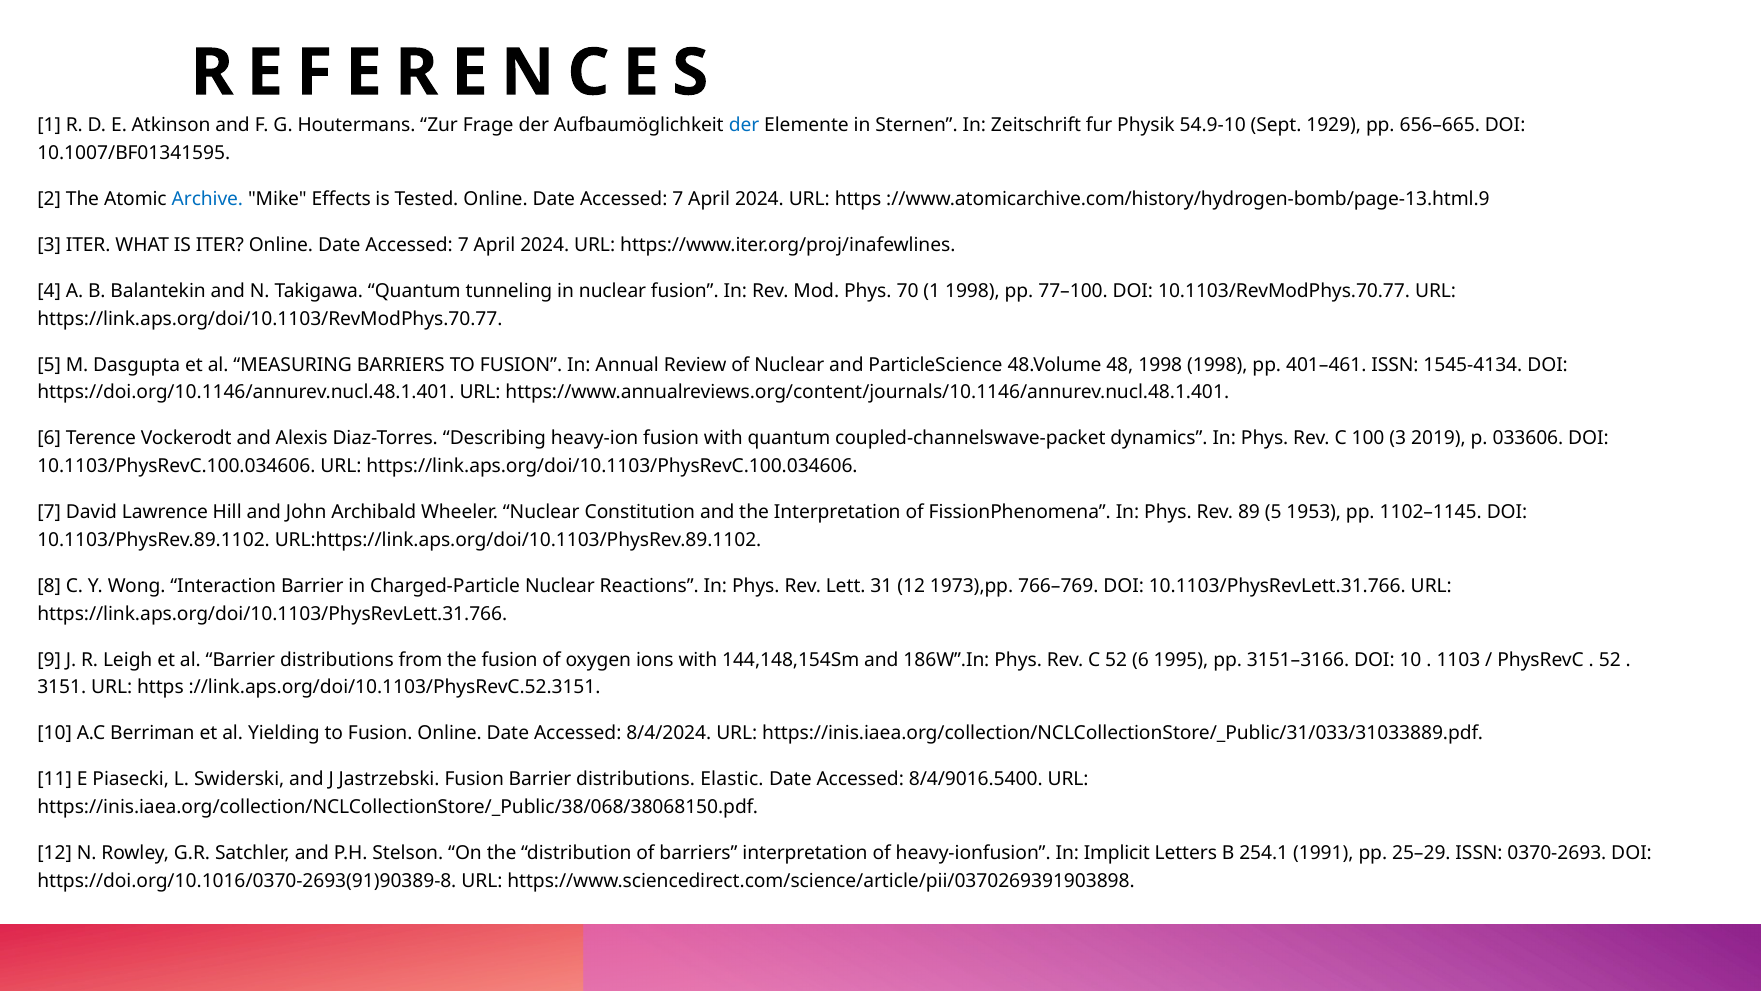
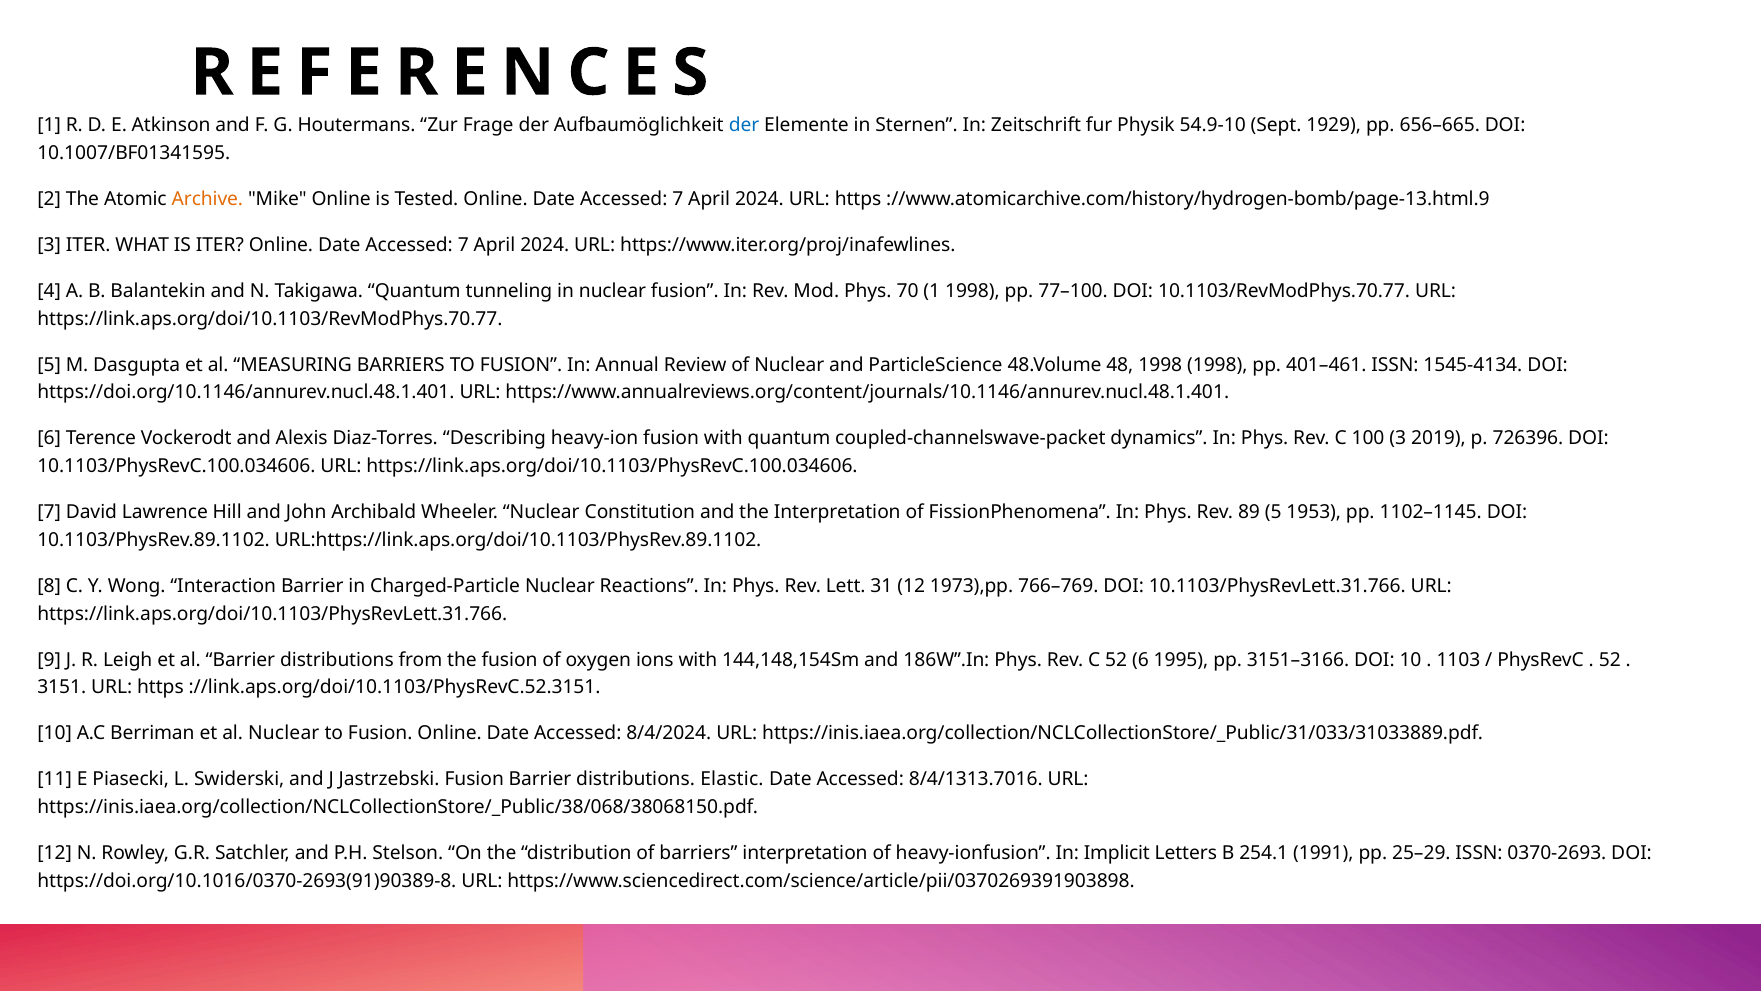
Archive colour: blue -> orange
Mike Effects: Effects -> Online
033606: 033606 -> 726396
al Yielding: Yielding -> Nuclear
8/4/9016.5400: 8/4/9016.5400 -> 8/4/1313.7016
